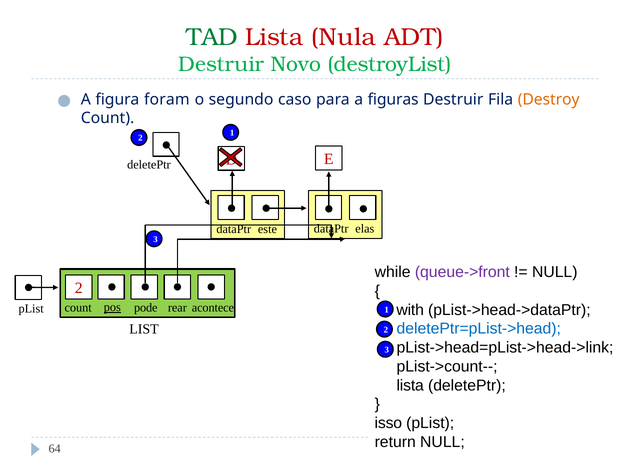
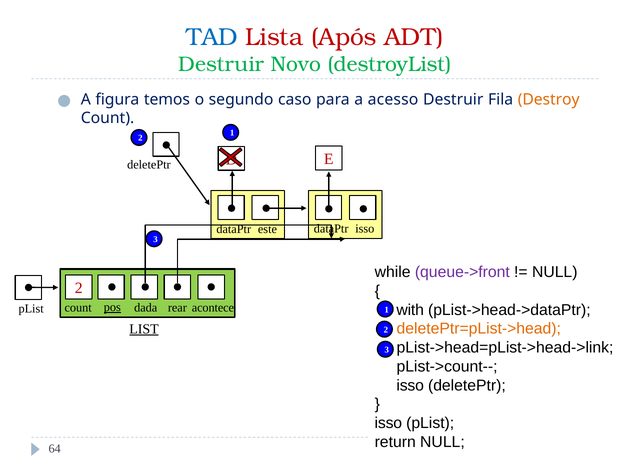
TAD colour: green -> blue
Nula: Nula -> Após
foram: foram -> temos
figuras: figuras -> acesso
dataPtr elas: elas -> isso
pode: pode -> dada
deletePtr=pList->head colour: blue -> orange
LIST underline: none -> present
lista at (410, 386): lista -> isso
